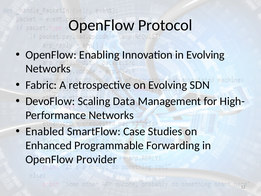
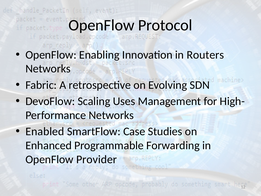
in Evolving: Evolving -> Routers
Data: Data -> Uses
